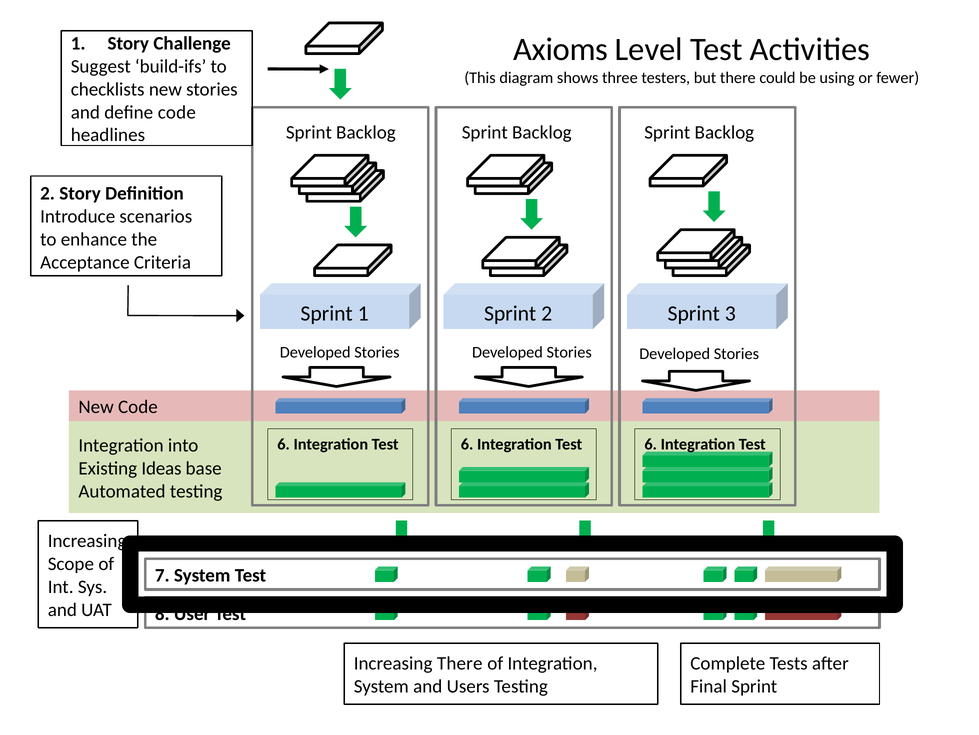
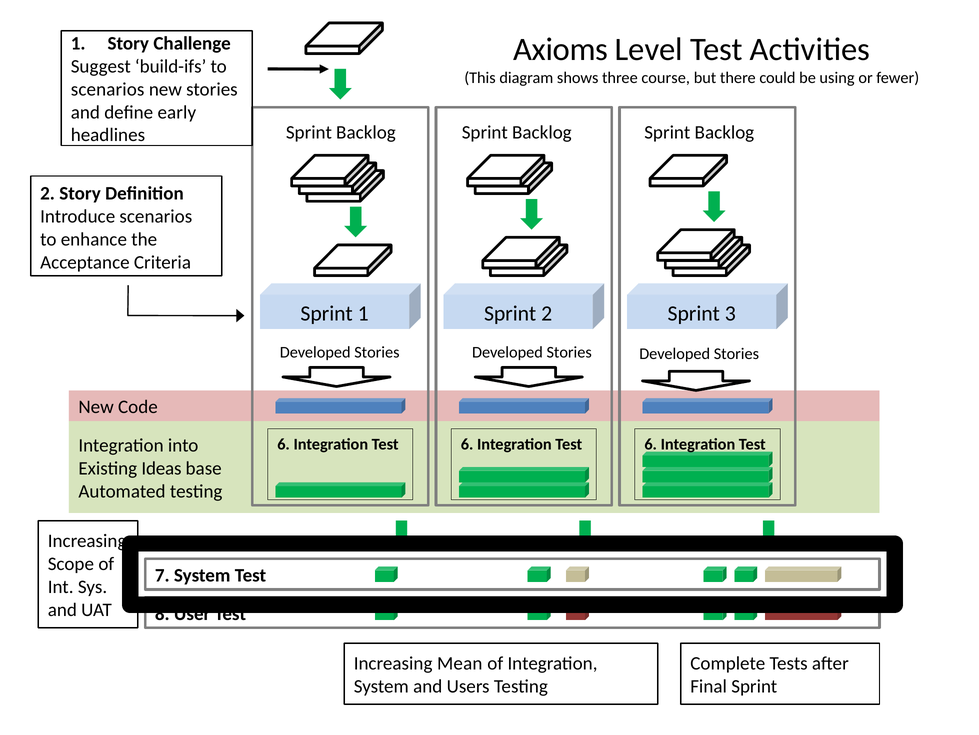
testers: testers -> course
checklists at (108, 89): checklists -> scenarios
define code: code -> early
Increasing There: There -> Mean
